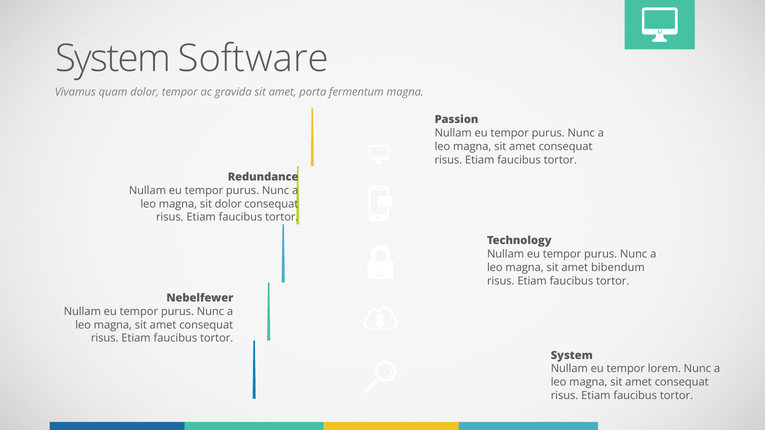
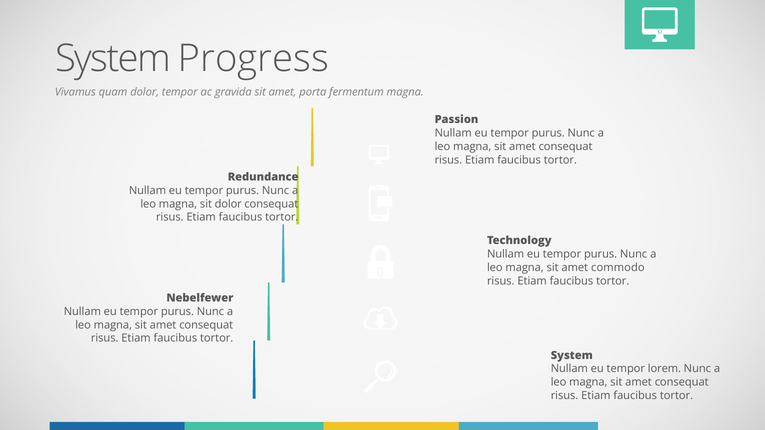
Software: Software -> Progress
bibendum: bibendum -> commodo
